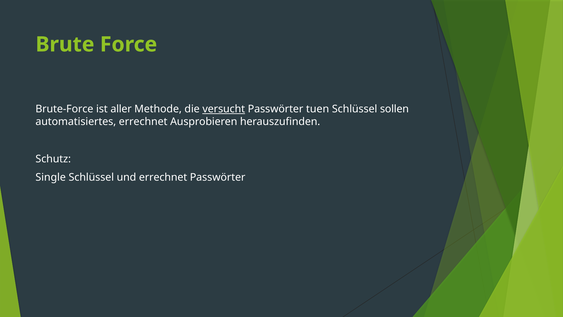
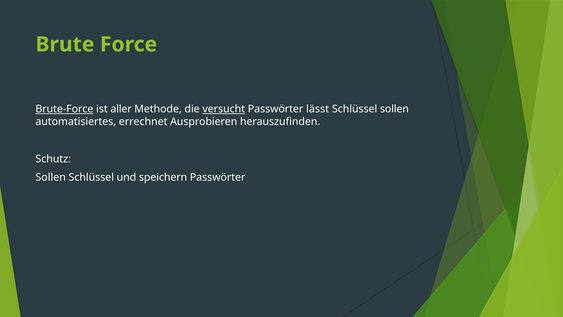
Brute-Force underline: none -> present
tuen: tuen -> lässt
Single at (51, 177): Single -> Sollen
und errechnet: errechnet -> speichern
